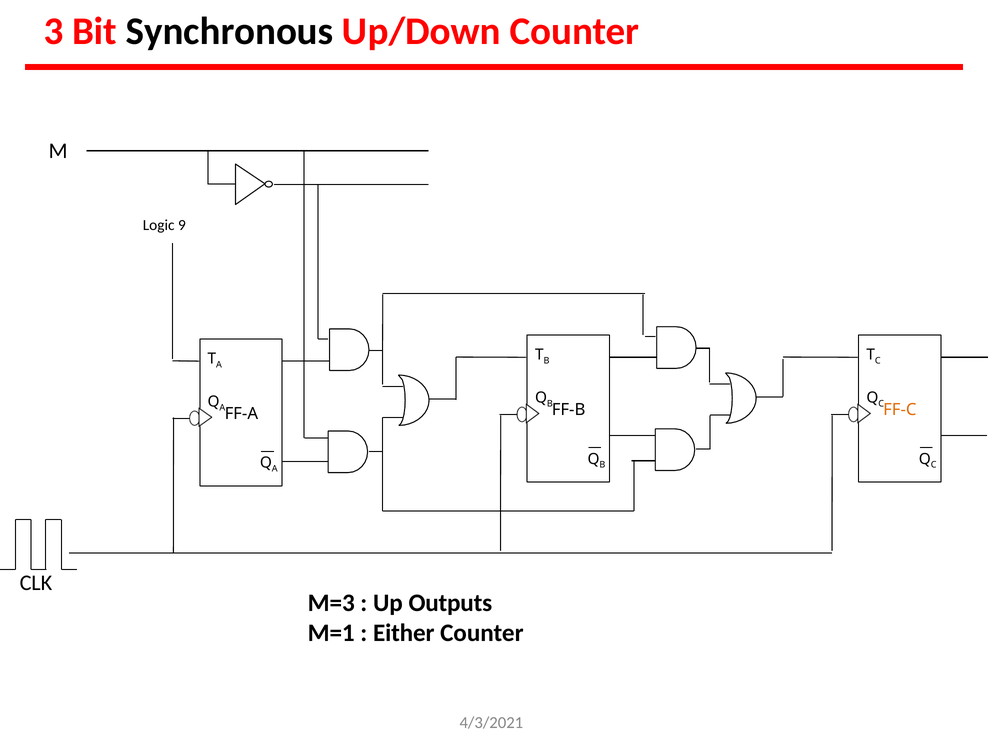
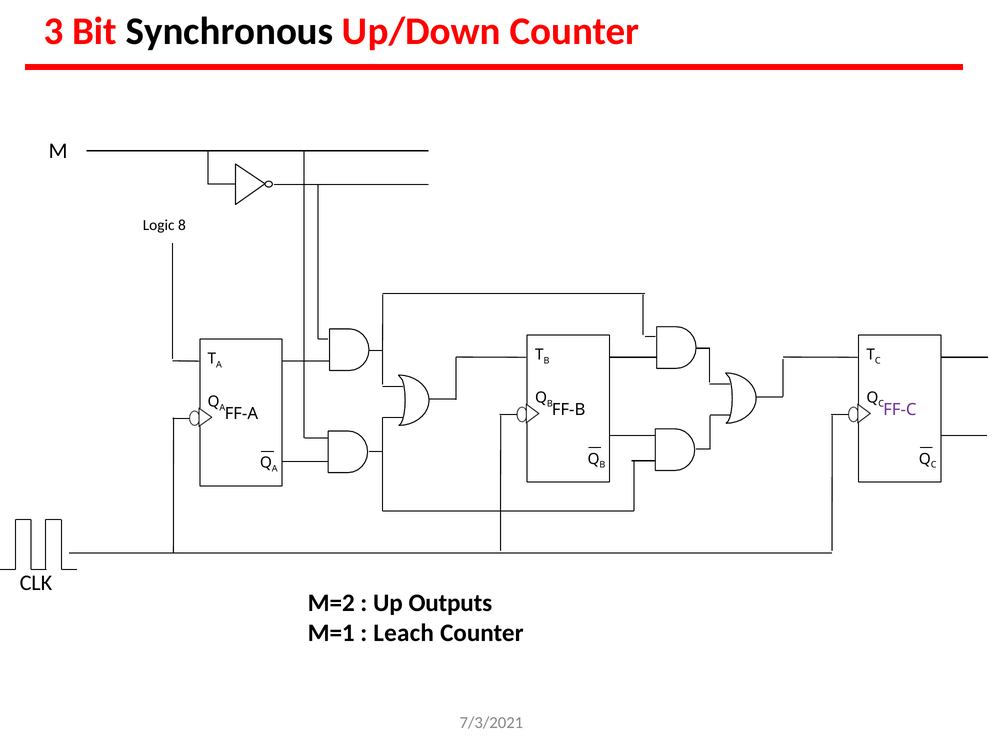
9: 9 -> 8
FF-C colour: orange -> purple
M=3: M=3 -> M=2
Either: Either -> Leach
4/3/2021: 4/3/2021 -> 7/3/2021
